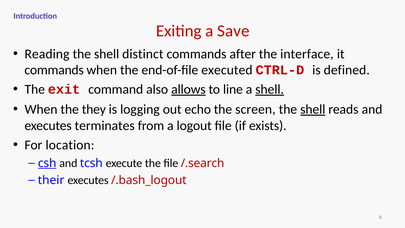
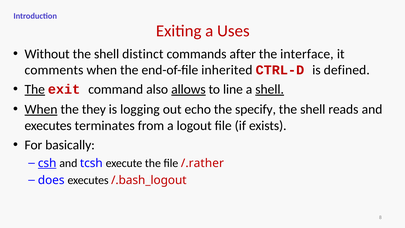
Save: Save -> Uses
Reading: Reading -> Without
commands at (54, 70): commands -> comments
executed: executed -> inherited
The at (35, 89) underline: none -> present
When at (41, 109) underline: none -> present
screen: screen -> specify
shell at (313, 109) underline: present -> none
location: location -> basically
/.search: /.search -> /.rather
their: their -> does
